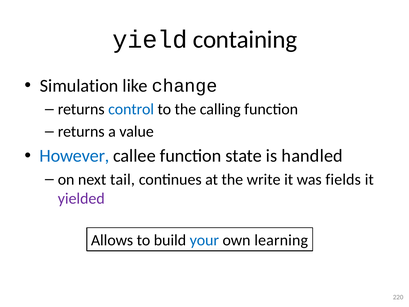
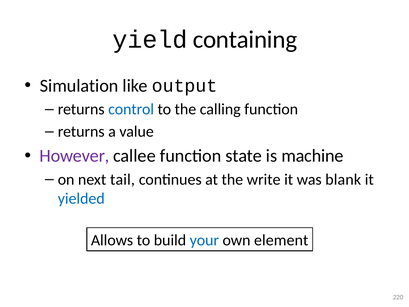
change: change -> output
However colour: blue -> purple
handled: handled -> machine
fields: fields -> blank
yielded colour: purple -> blue
learning: learning -> element
